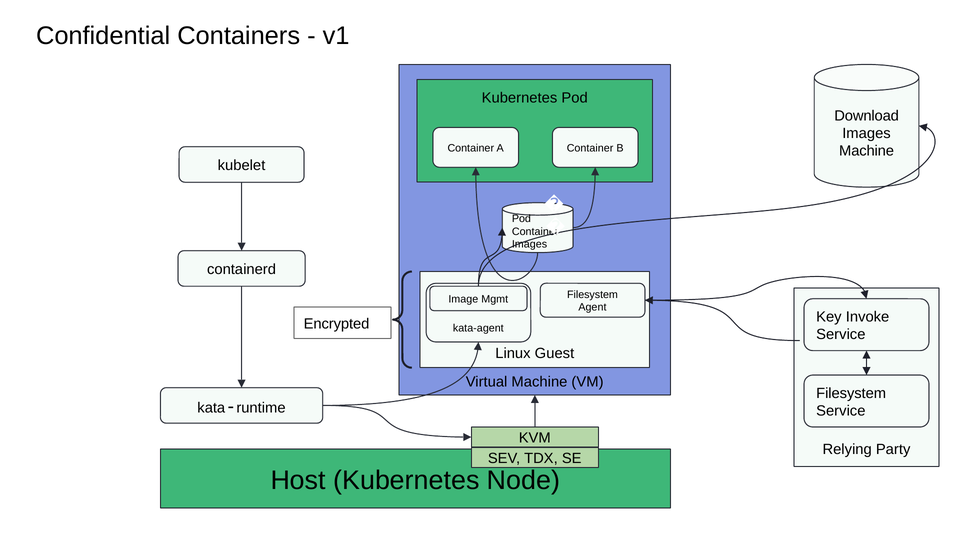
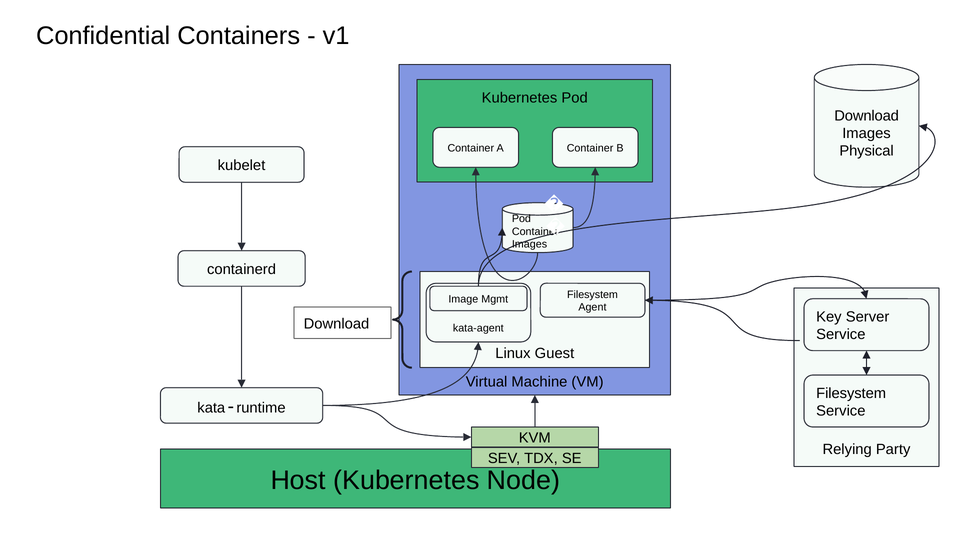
Machine at (867, 151): Machine -> Physical
Invoke: Invoke -> Server
Encrypted at (337, 324): Encrypted -> Download
